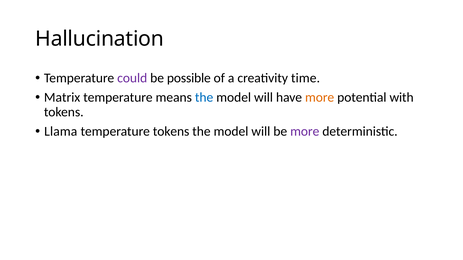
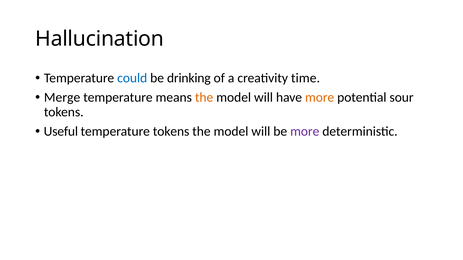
could colour: purple -> blue
possible: possible -> drinking
Matrix: Matrix -> Merge
the at (204, 98) colour: blue -> orange
with: with -> sour
Llama: Llama -> Useful
